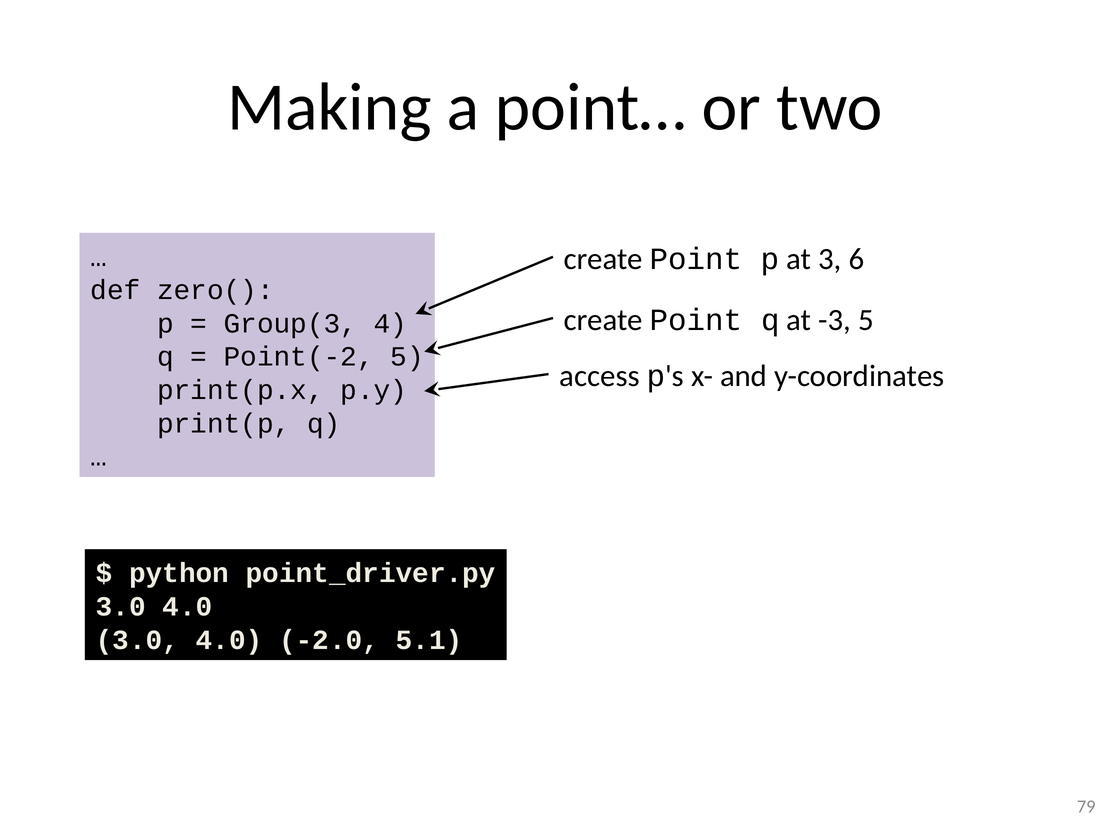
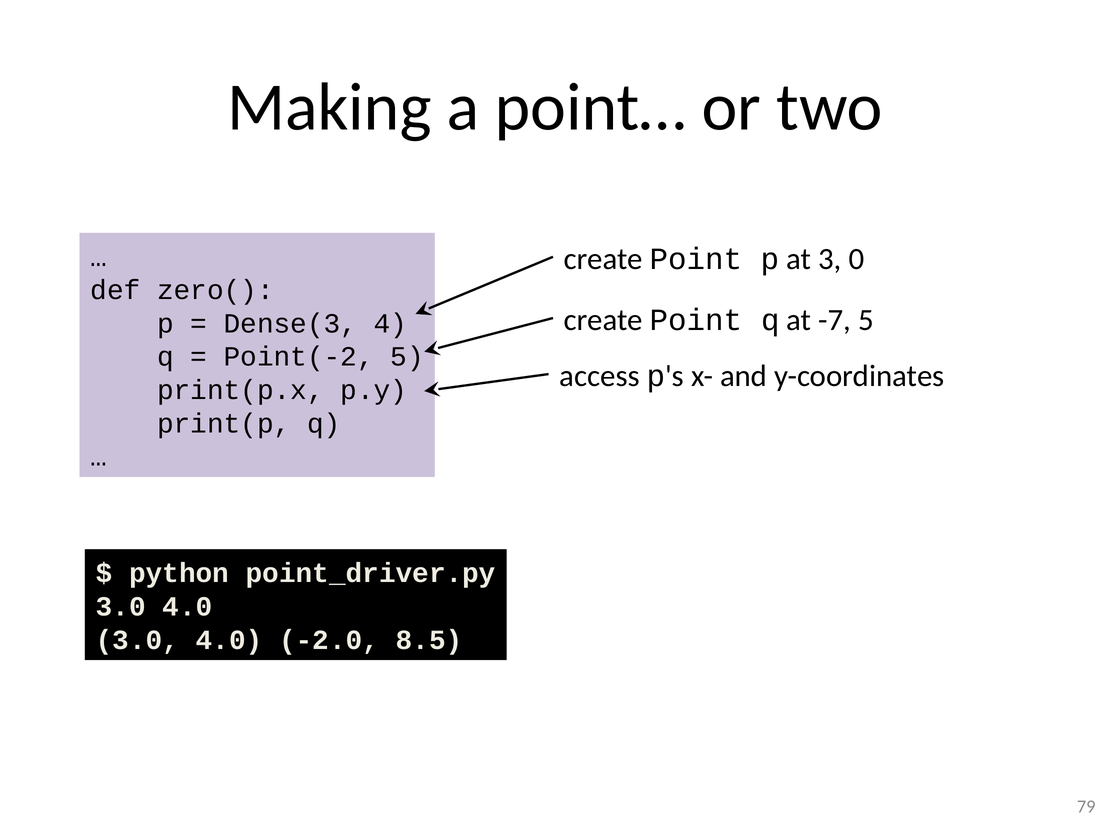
6: 6 -> 0
-3: -3 -> -7
Group(3: Group(3 -> Dense(3
5.1: 5.1 -> 8.5
